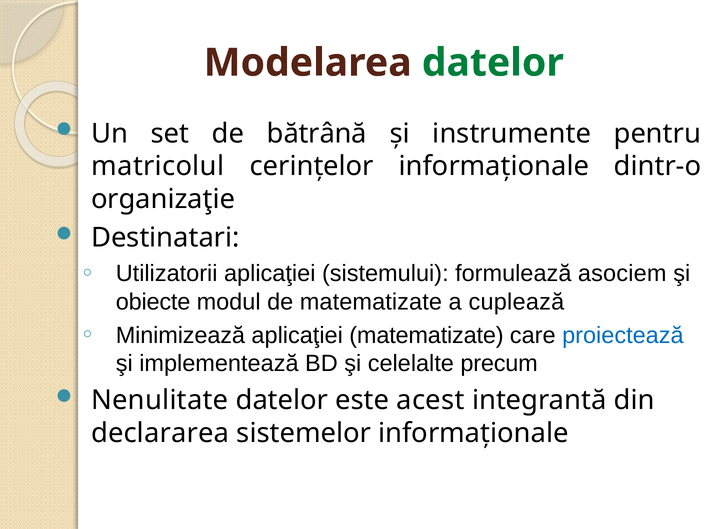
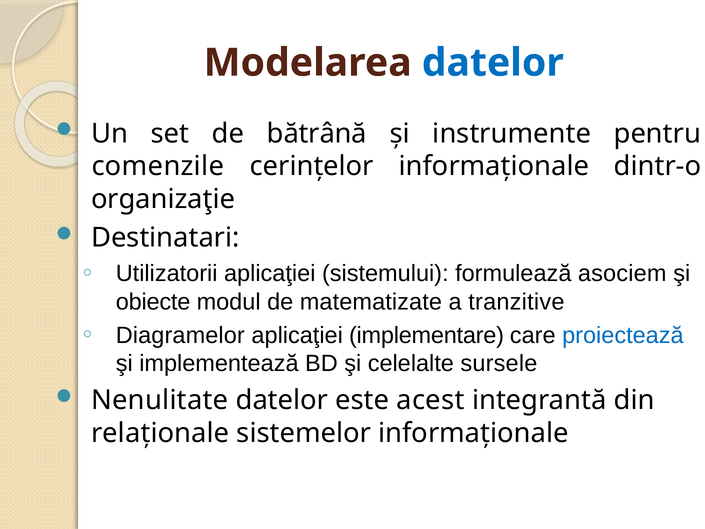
datelor at (493, 63) colour: green -> blue
matricolul: matricolul -> comenzile
cuplează: cuplează -> tranzitive
Minimizează: Minimizează -> Diagramelor
aplicaţiei matematizate: matematizate -> implementare
precum: precum -> sursele
declararea: declararea -> relaţionale
